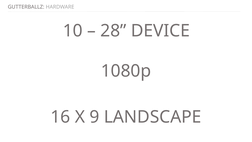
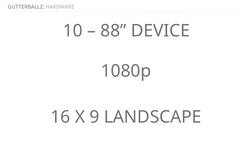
28: 28 -> 88
